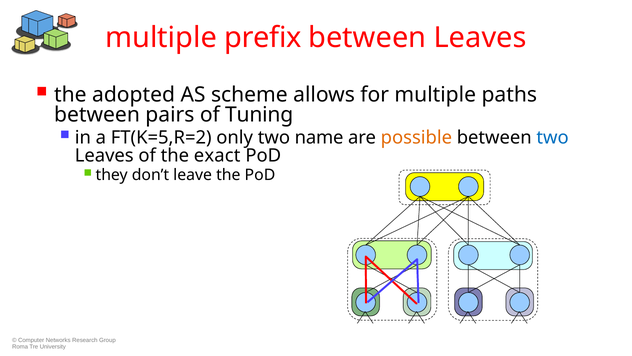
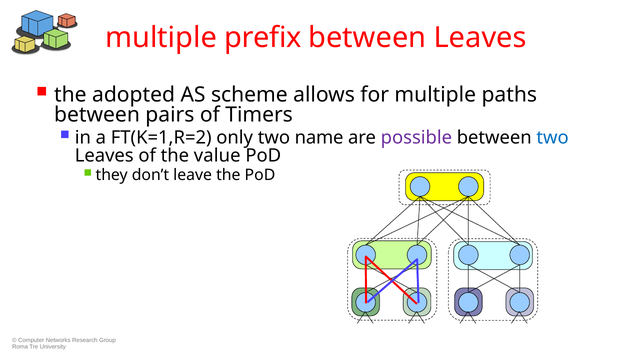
Tuning: Tuning -> Timers
FT(K=5,R=2: FT(K=5,R=2 -> FT(K=1,R=2
possible colour: orange -> purple
exact: exact -> value
